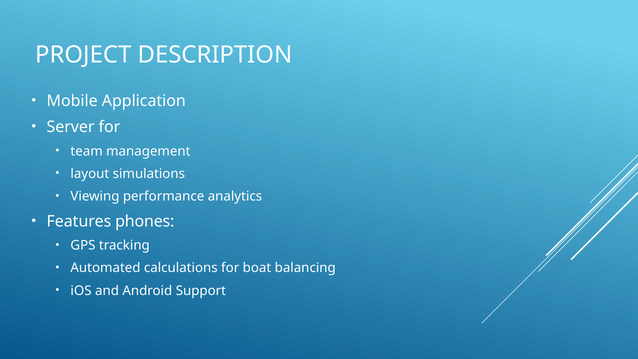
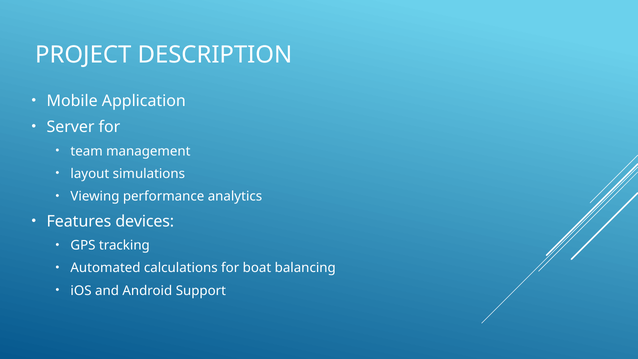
phones: phones -> devices
